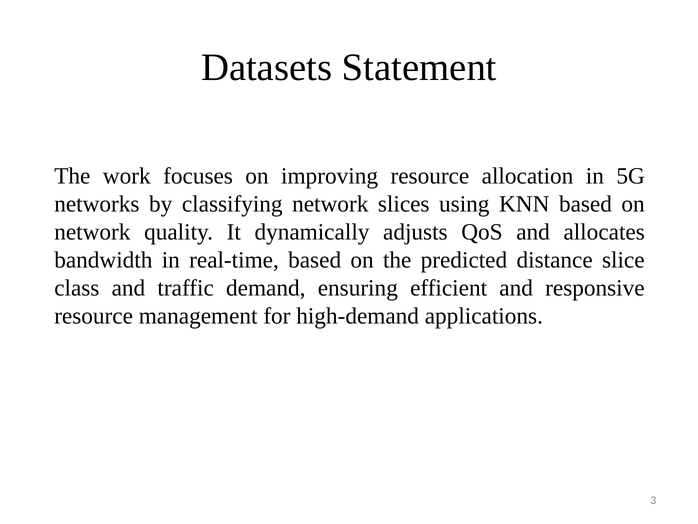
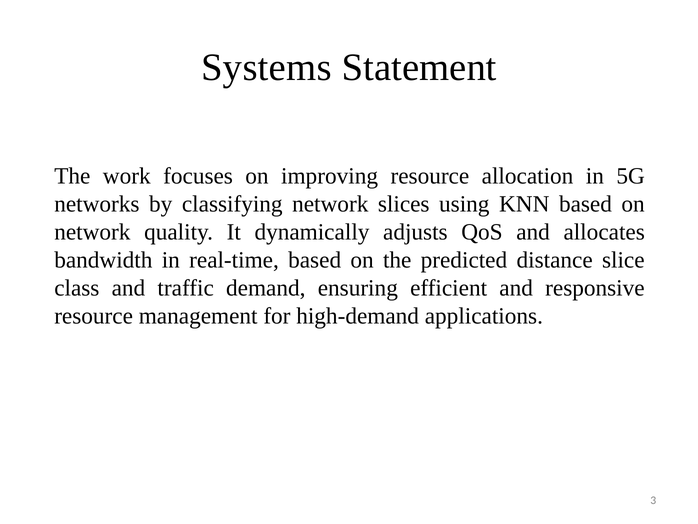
Datasets: Datasets -> Systems
